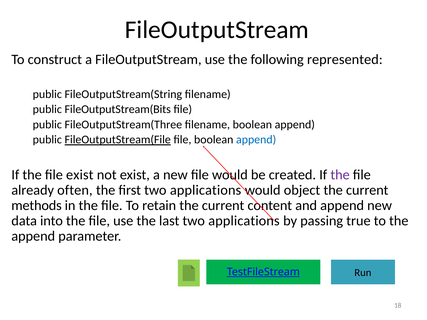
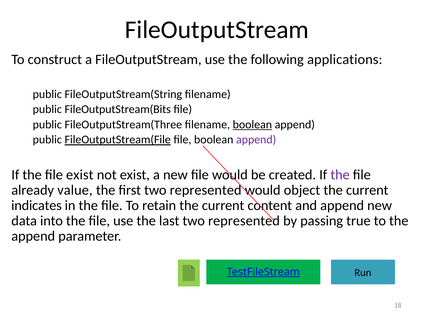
represented: represented -> applications
boolean at (252, 125) underline: none -> present
append at (256, 140) colour: blue -> purple
often: often -> value
first two applications: applications -> represented
methods: methods -> indicates
last two applications: applications -> represented
